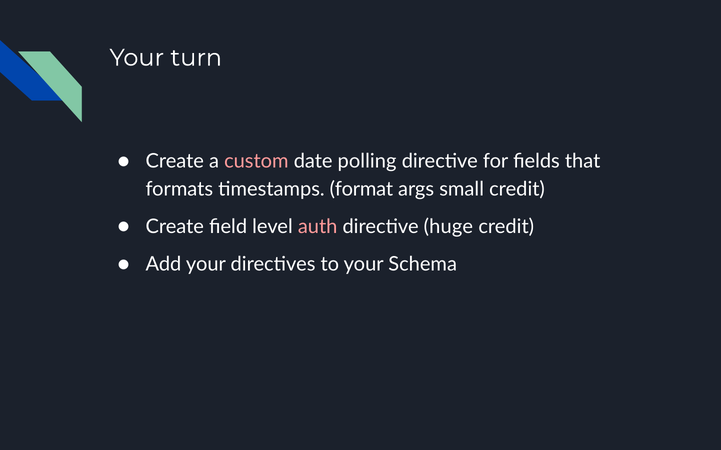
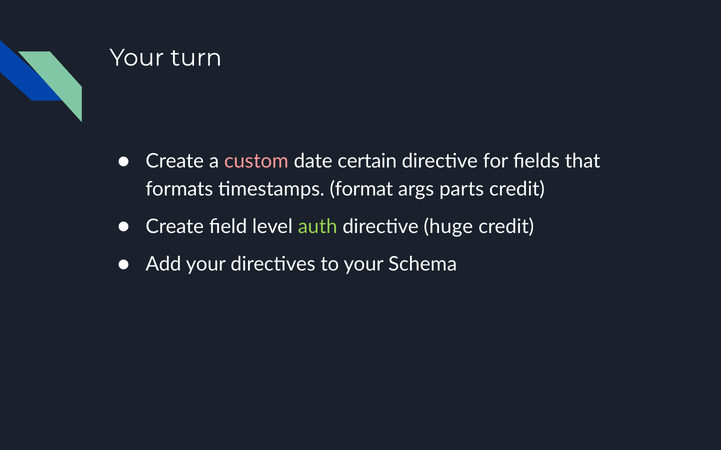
polling: polling -> certain
small: small -> parts
auth colour: pink -> light green
